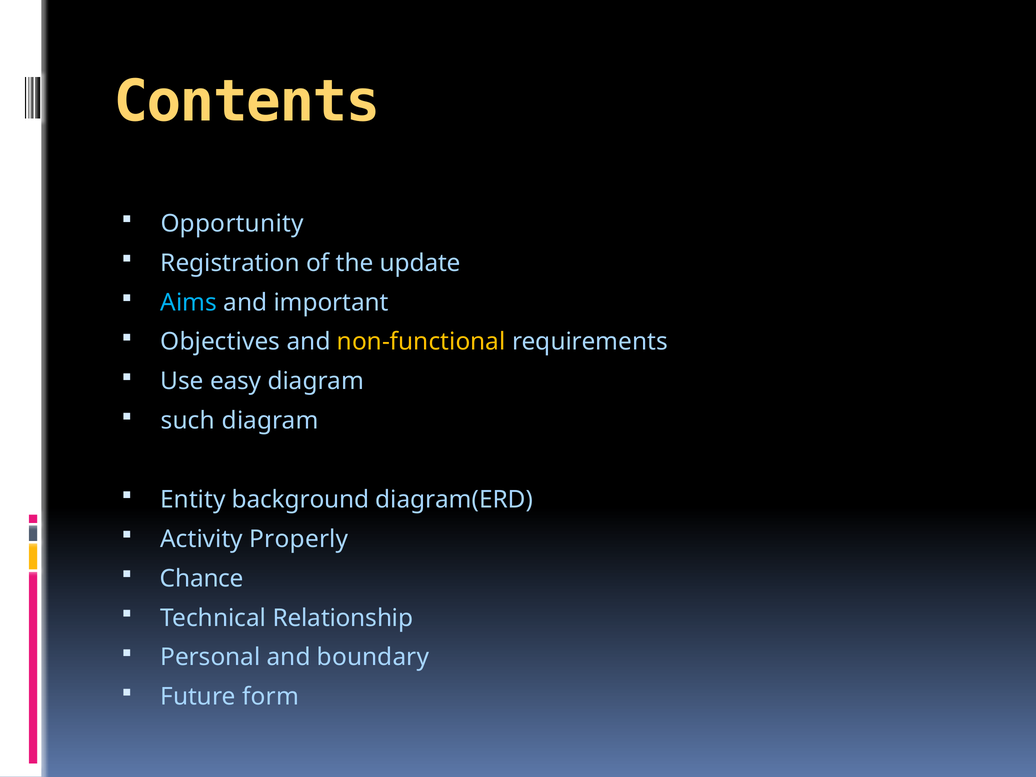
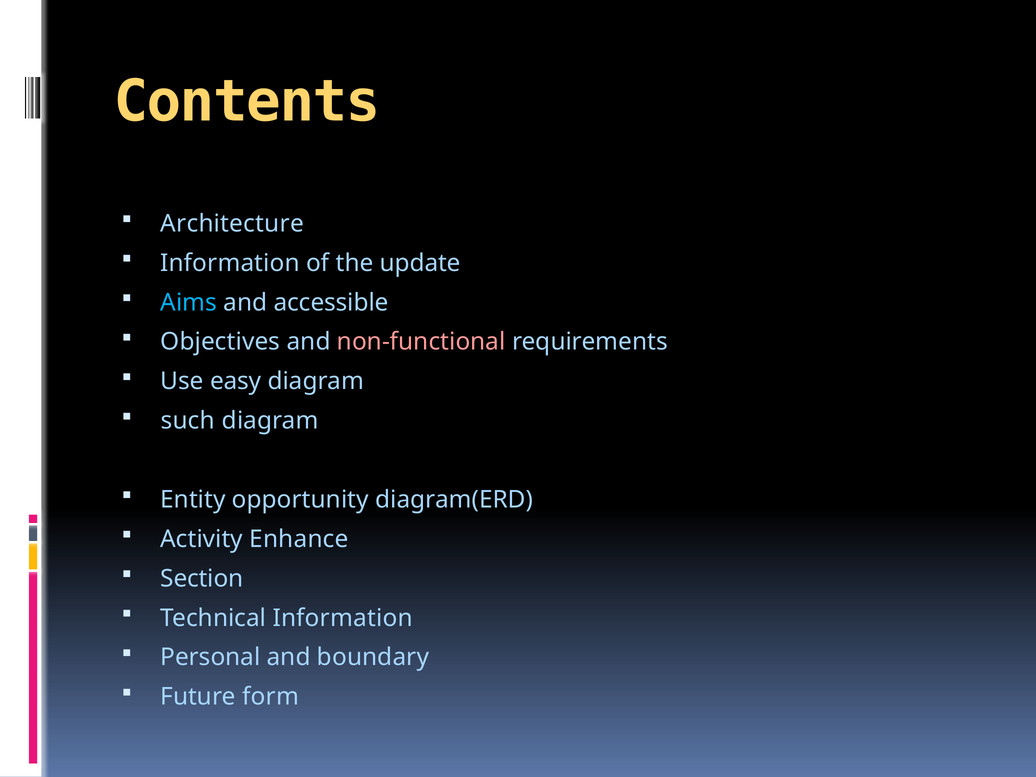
Opportunity: Opportunity -> Architecture
Registration at (230, 263): Registration -> Information
important: important -> accessible
non-functional colour: yellow -> pink
background: background -> opportunity
Properly: Properly -> Enhance
Chance: Chance -> Section
Technical Relationship: Relationship -> Information
